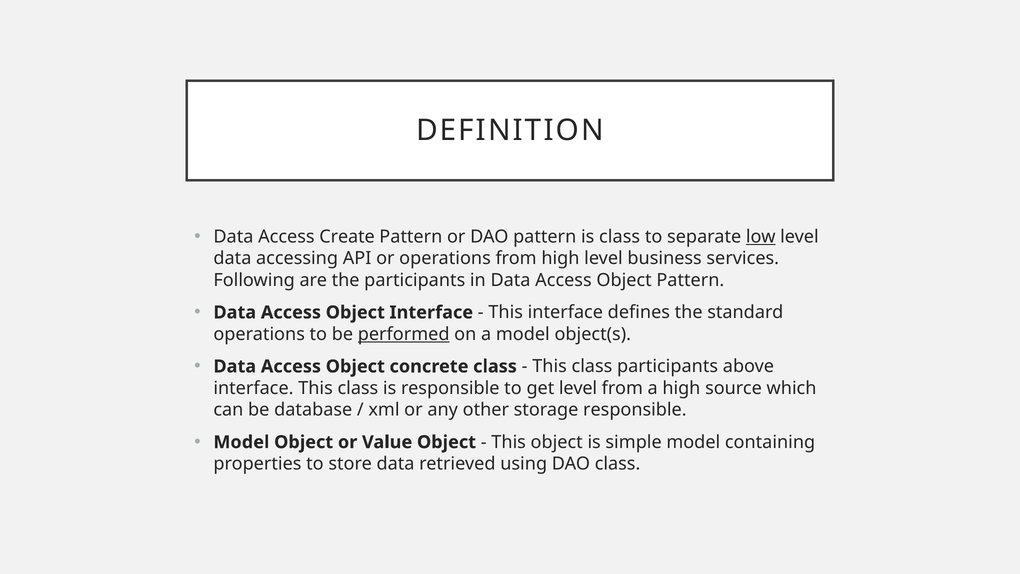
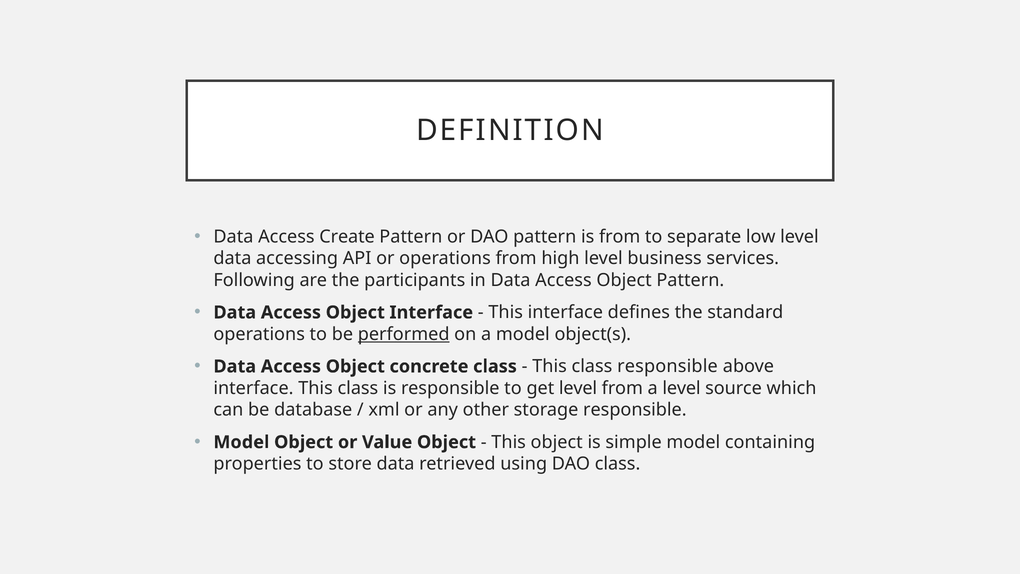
is class: class -> from
low underline: present -> none
class participants: participants -> responsible
a high: high -> level
